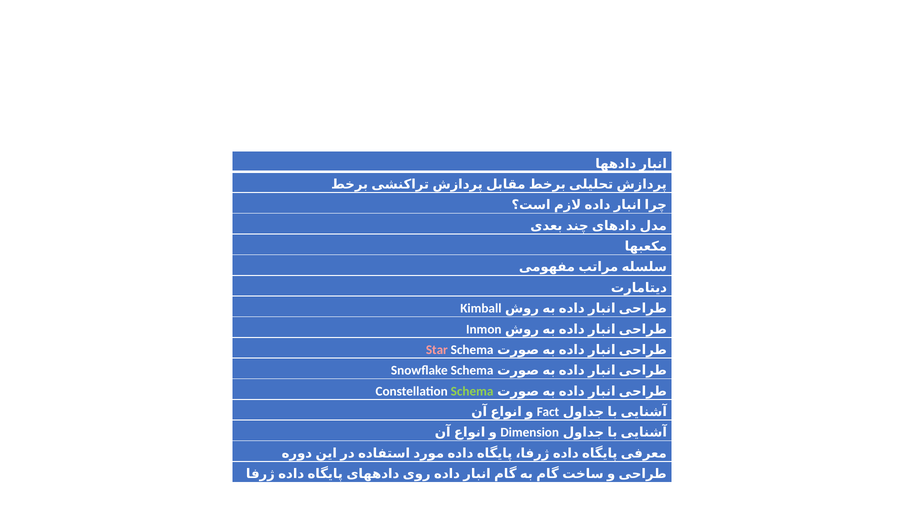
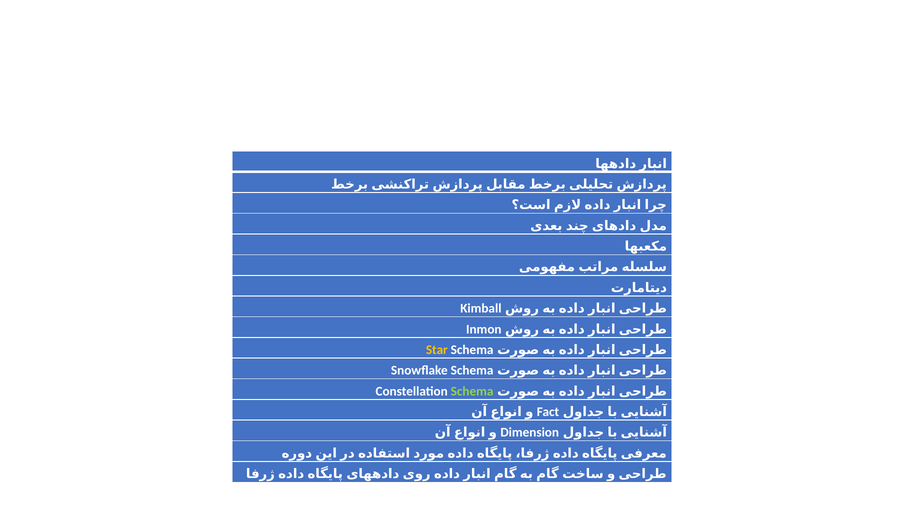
Star colour: pink -> yellow
